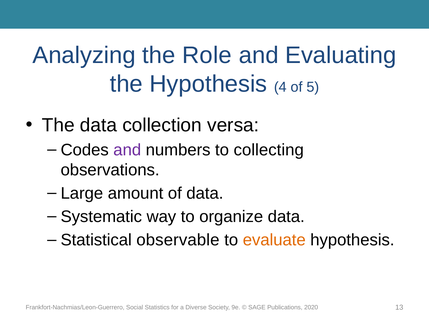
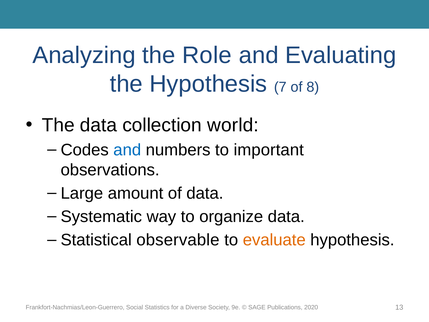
4: 4 -> 7
5: 5 -> 8
versa: versa -> world
and at (127, 150) colour: purple -> blue
collecting: collecting -> important
